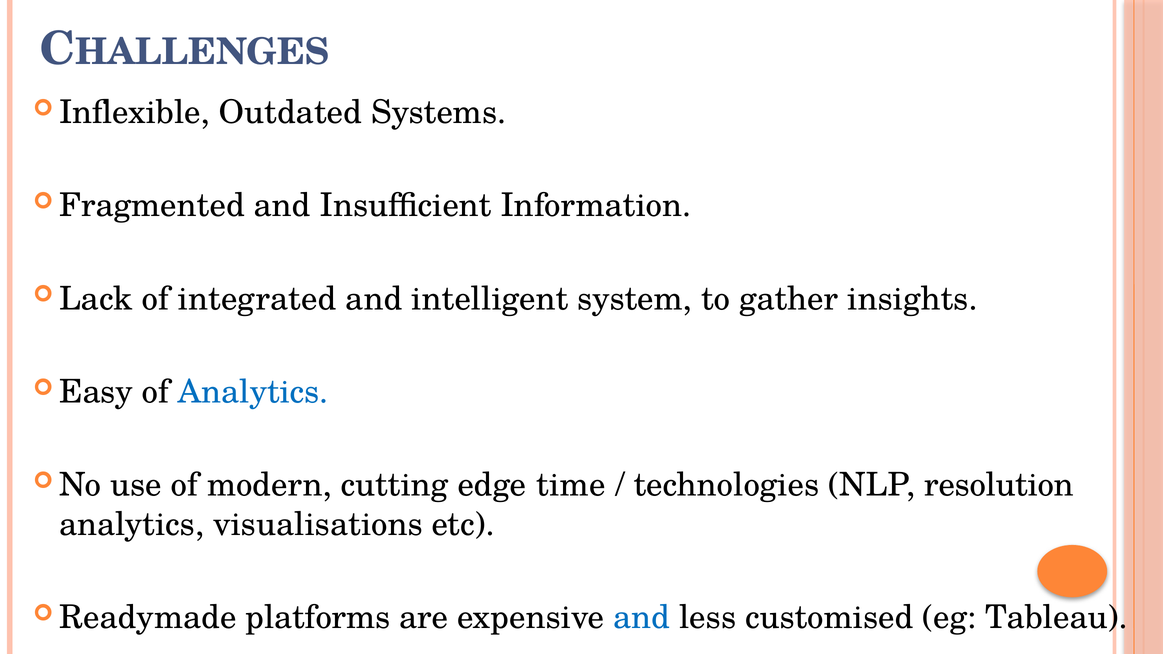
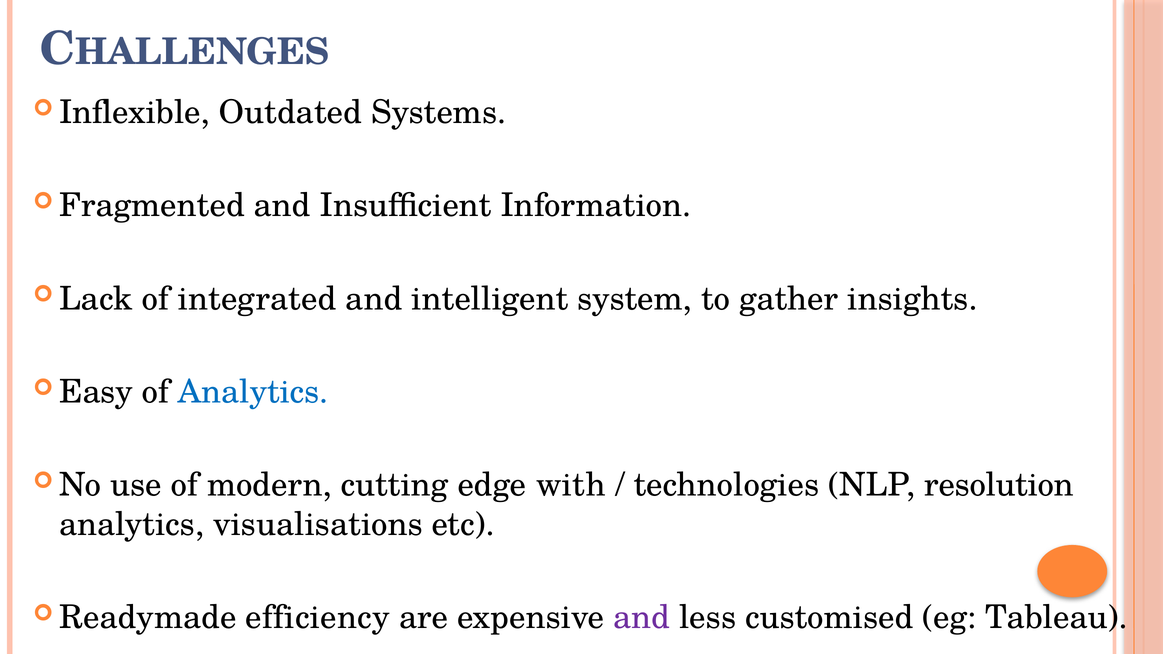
time: time -> with
platforms: platforms -> efficiency
and at (642, 618) colour: blue -> purple
